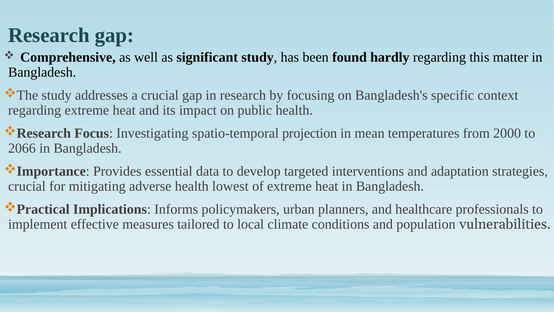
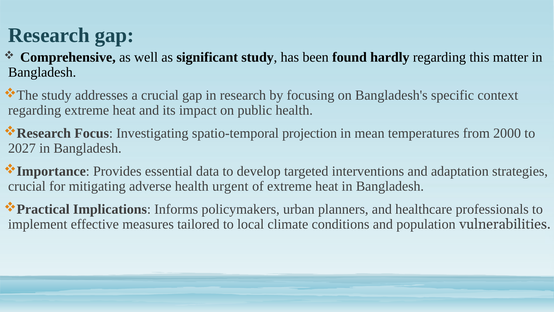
2066: 2066 -> 2027
lowest: lowest -> urgent
